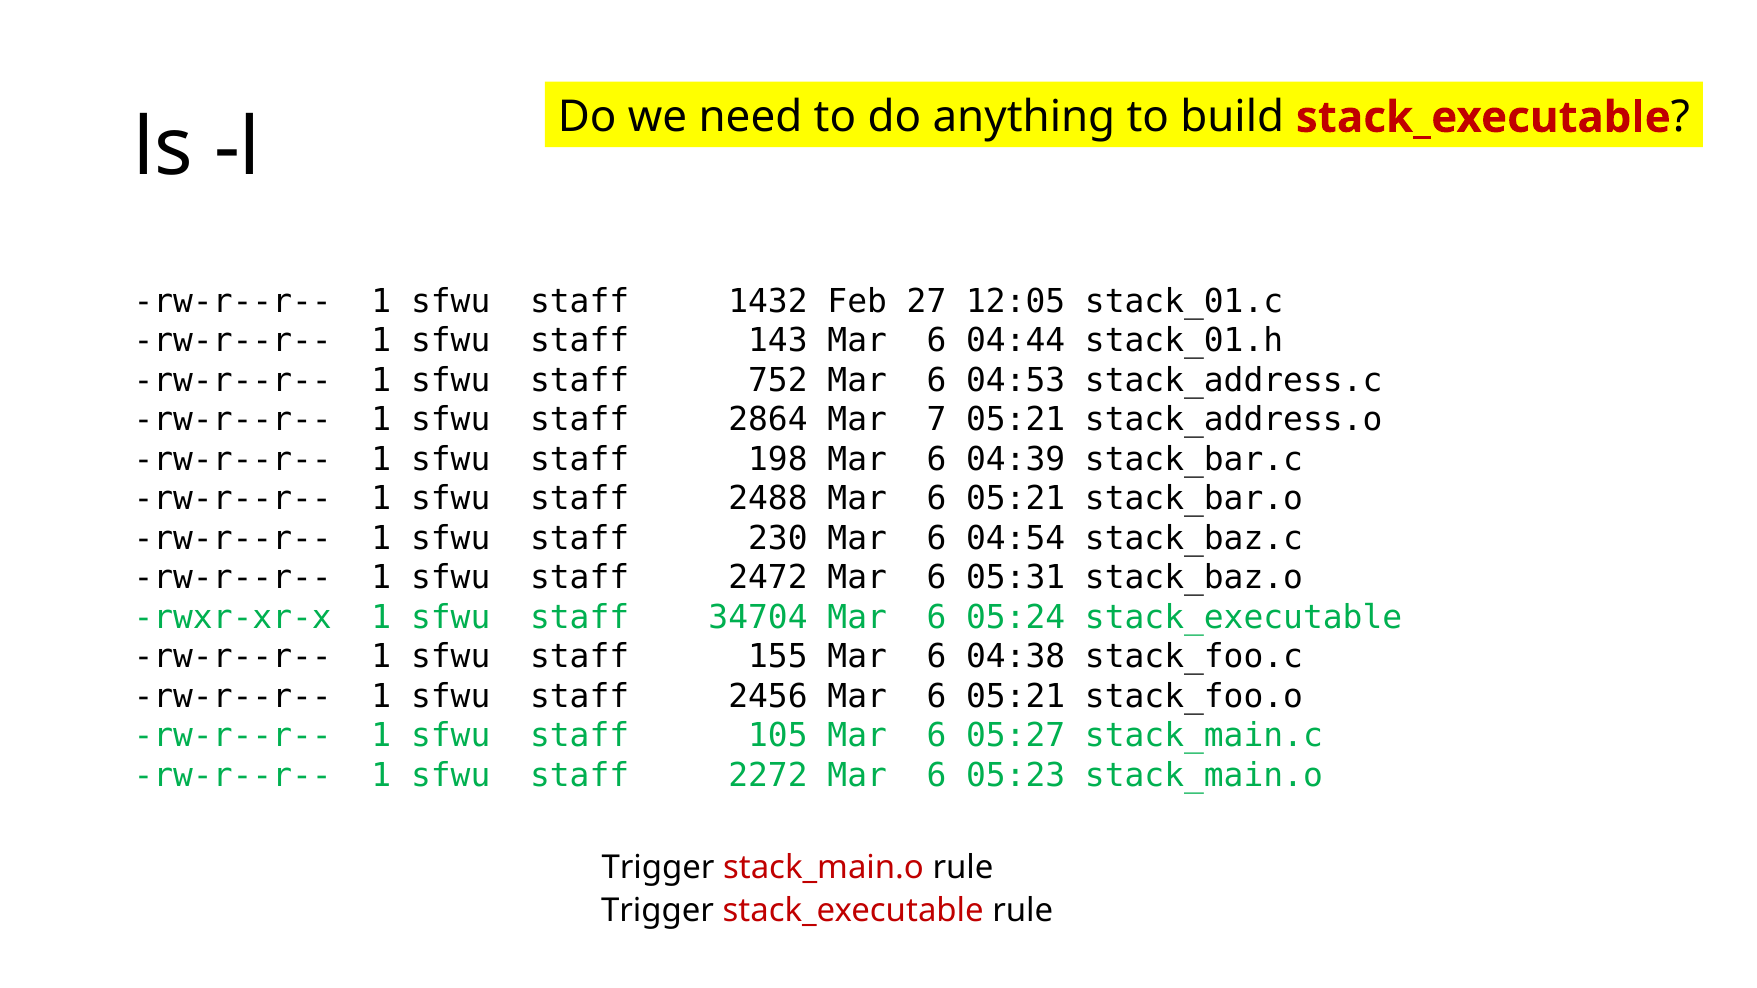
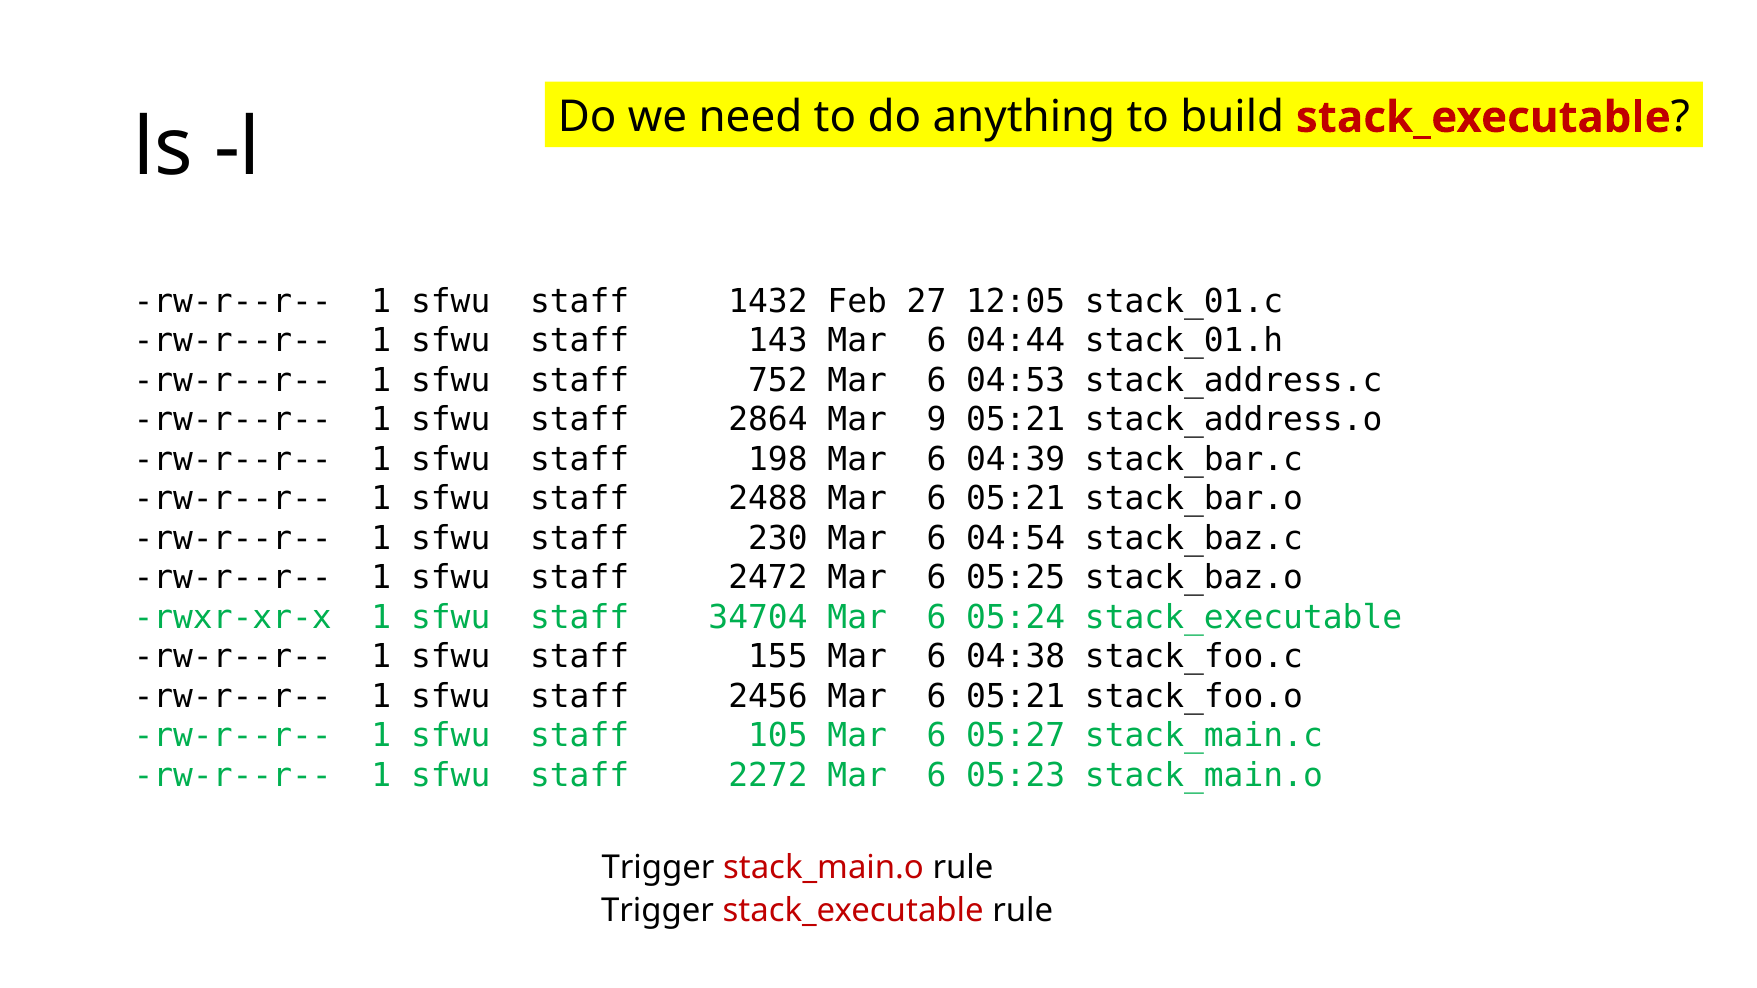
7: 7 -> 9
05:31: 05:31 -> 05:25
